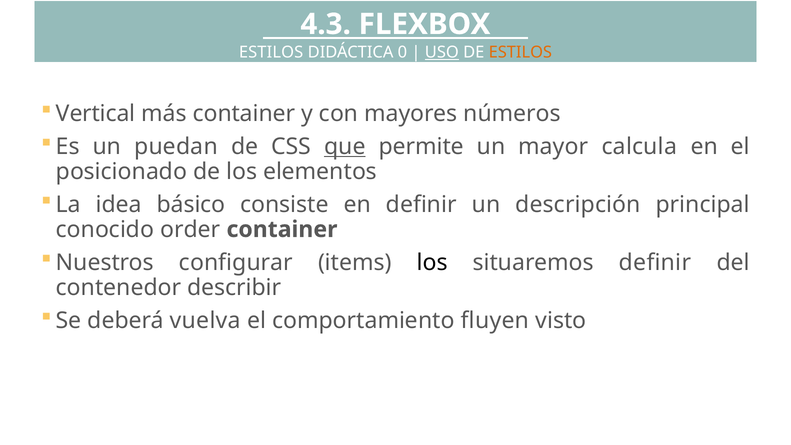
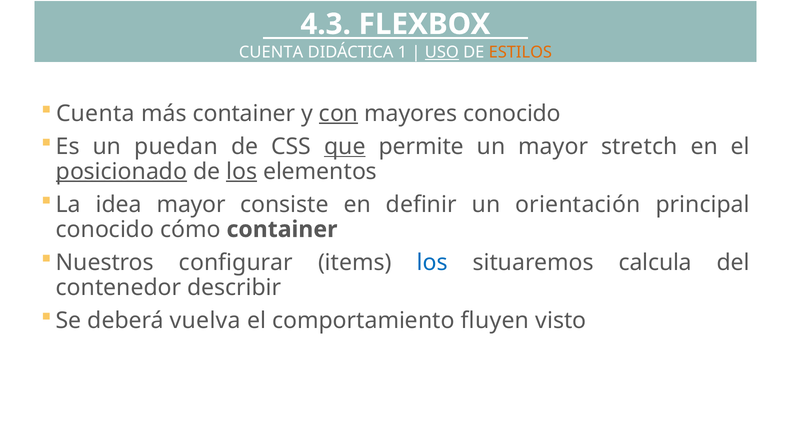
ESTILOS at (271, 52): ESTILOS -> CUENTA
0: 0 -> 1
Vertical at (96, 113): Vertical -> Cuenta
con underline: none -> present
mayores números: números -> conocido
calcula: calcula -> stretch
posicionado underline: none -> present
los at (242, 171) underline: none -> present
idea básico: básico -> mayor
descripción: descripción -> orientación
order: order -> cómo
los at (432, 262) colour: black -> blue
situaremos definir: definir -> calcula
